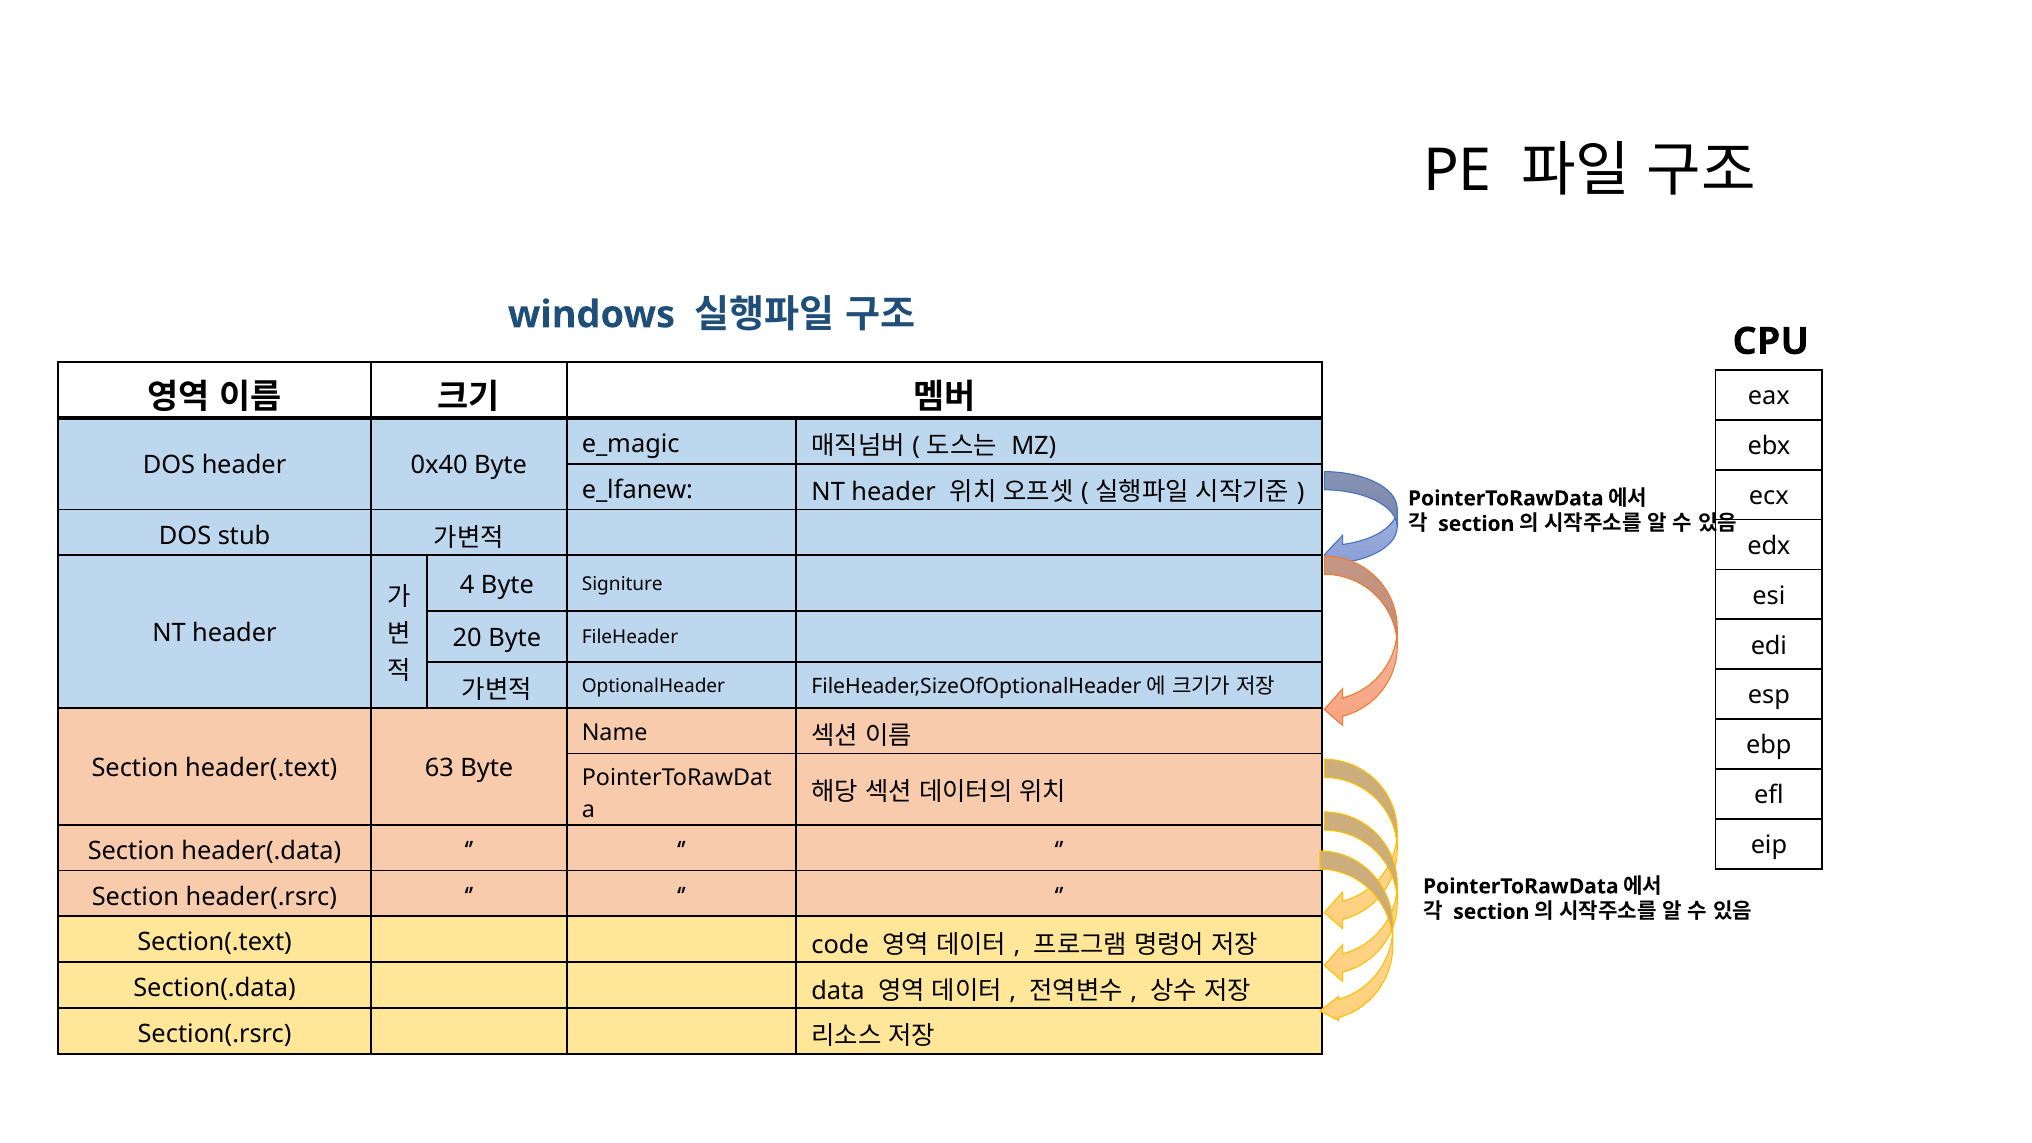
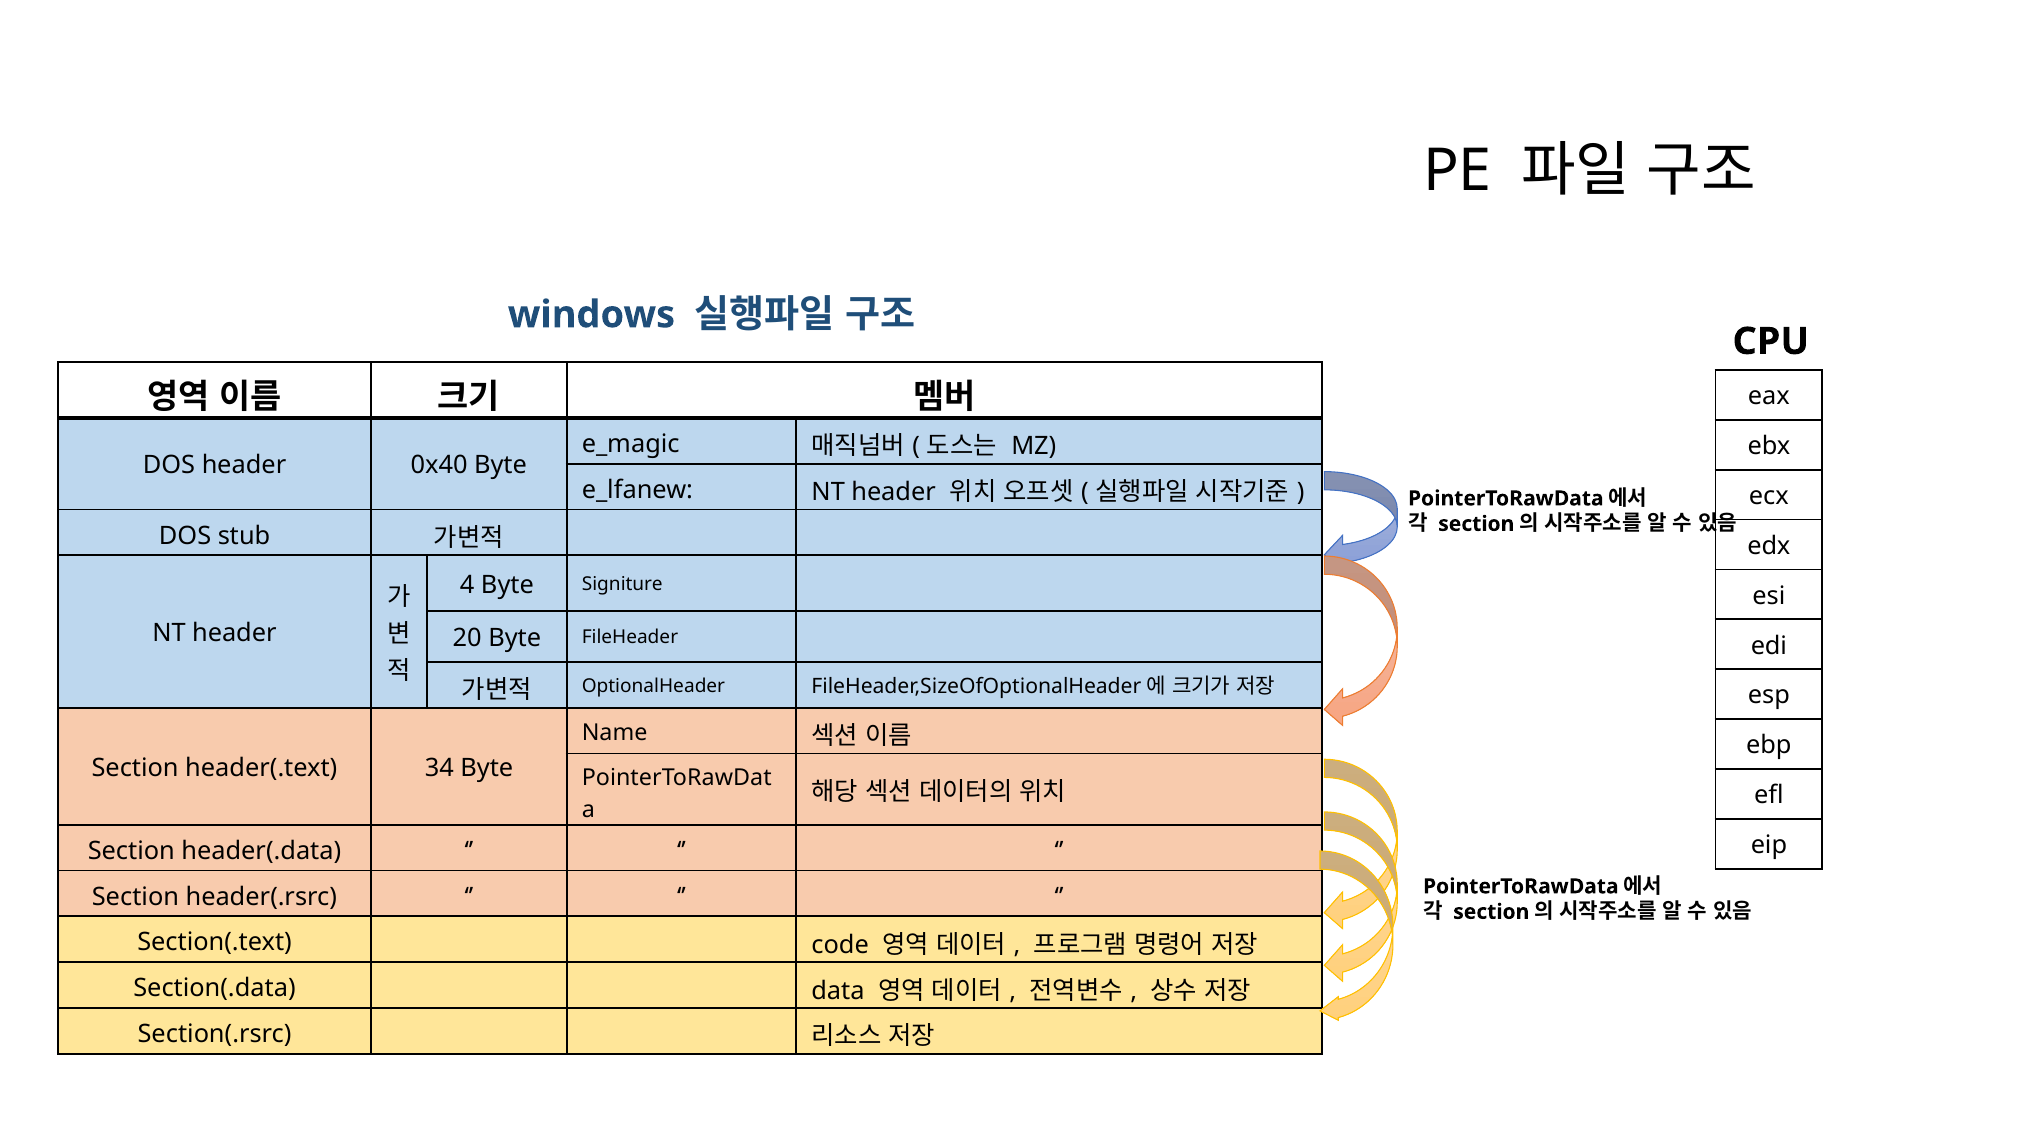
63: 63 -> 34
